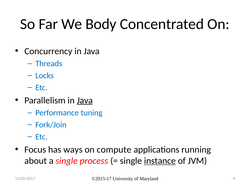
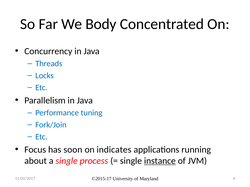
Java at (85, 101) underline: present -> none
ways: ways -> soon
compute: compute -> indicates
